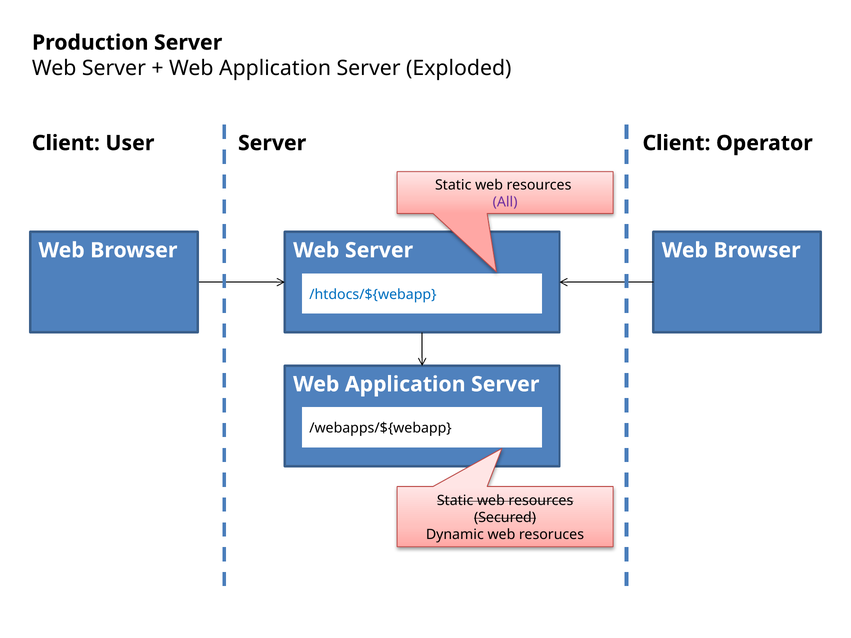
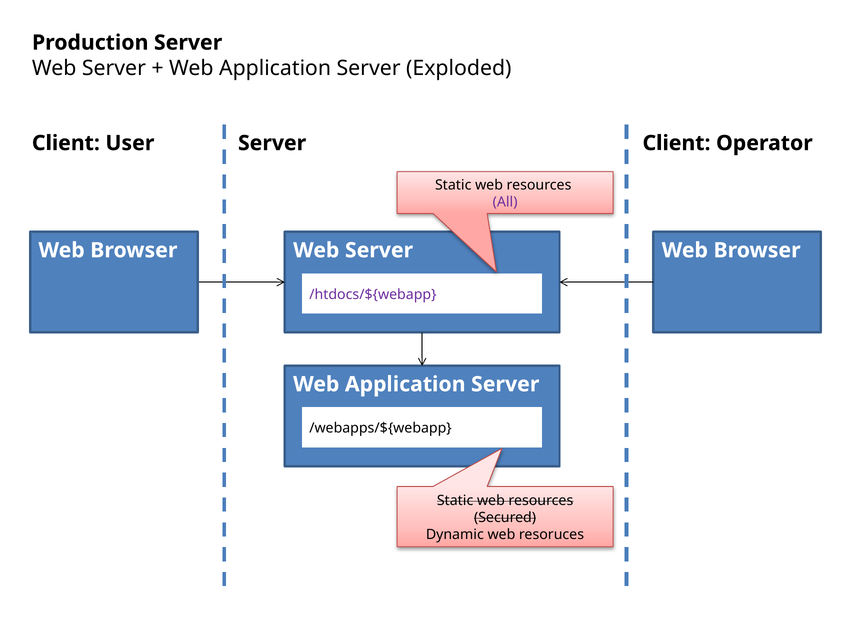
/htdocs/${webapp colour: blue -> purple
